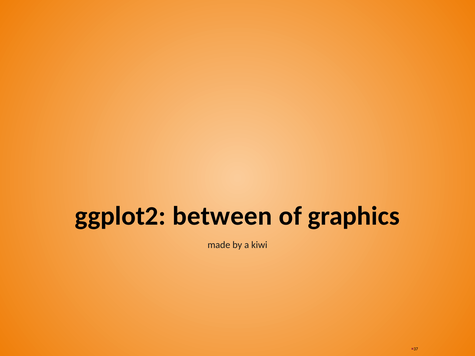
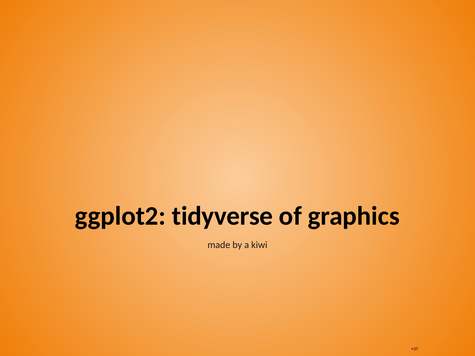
between: between -> tidyverse
